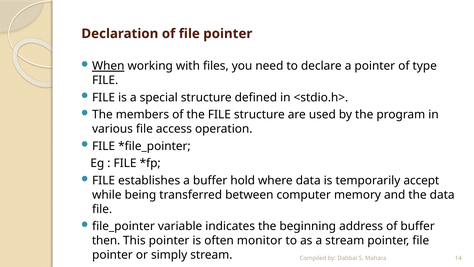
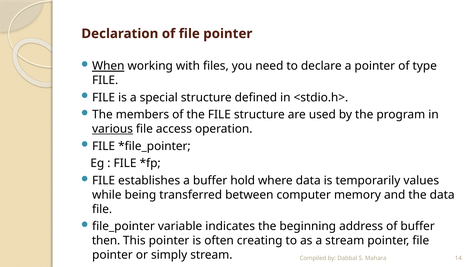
various underline: none -> present
accept: accept -> values
monitor: monitor -> creating
